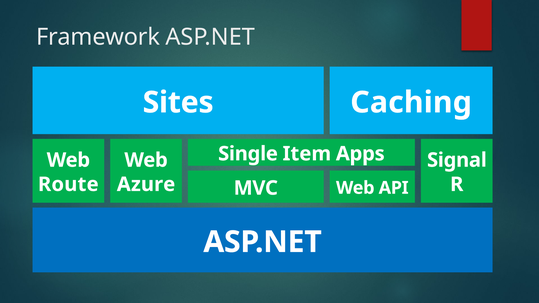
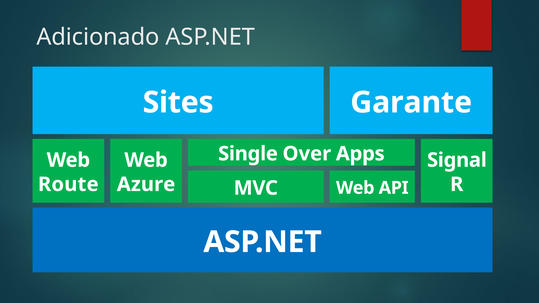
Framework: Framework -> Adicionado
Caching: Caching -> Garante
Item: Item -> Over
